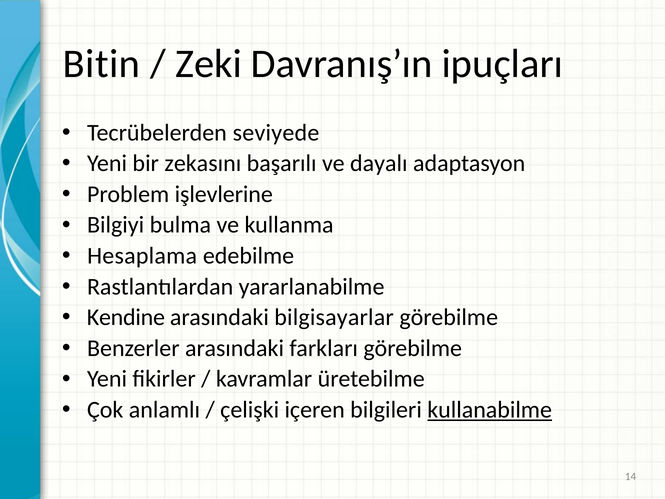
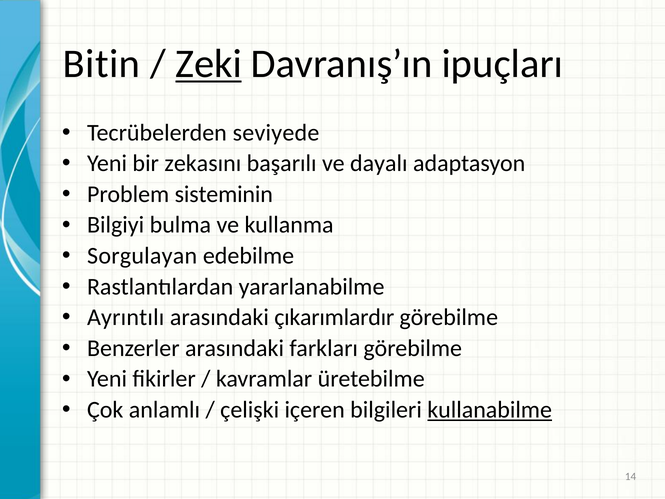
Zeki underline: none -> present
işlevlerine: işlevlerine -> sisteminin
Hesaplama: Hesaplama -> Sorgulayan
Kendine: Kendine -> Ayrıntılı
bilgisayarlar: bilgisayarlar -> çıkarımlardır
